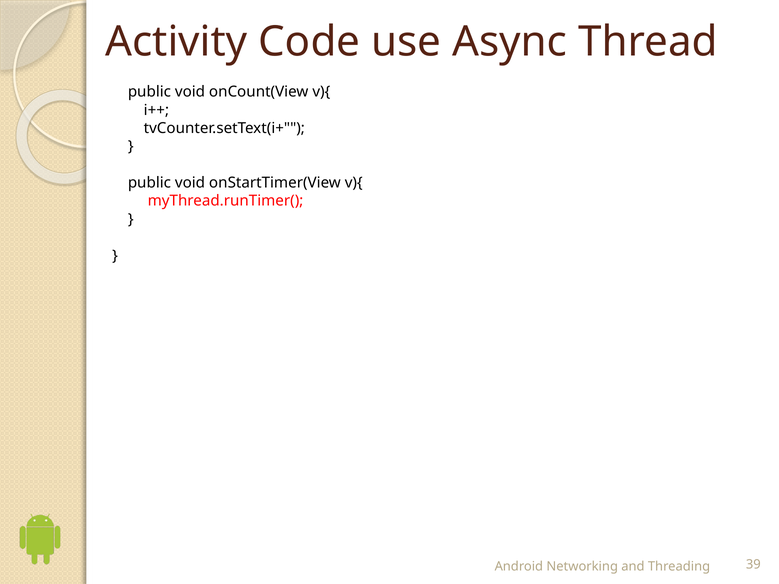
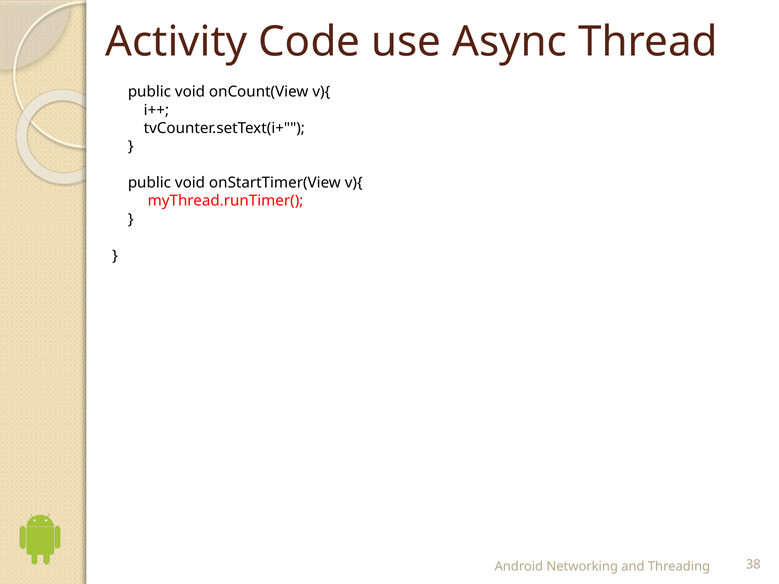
39: 39 -> 38
